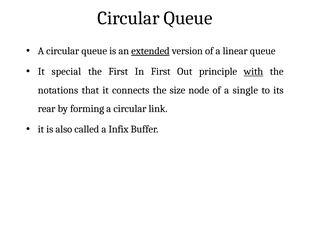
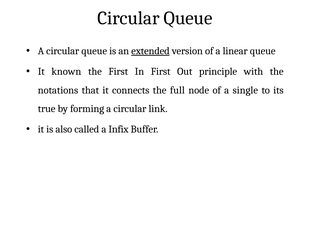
special: special -> known
with underline: present -> none
size: size -> full
rear: rear -> true
